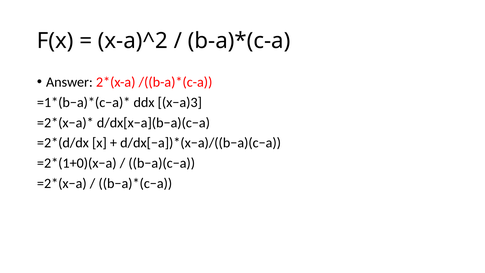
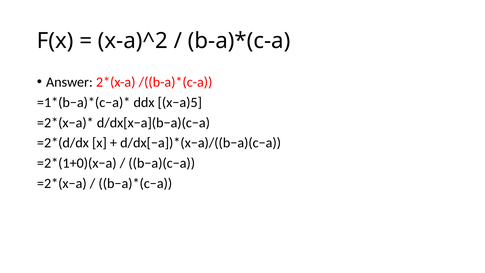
x−a)3: x−a)3 -> x−a)5
